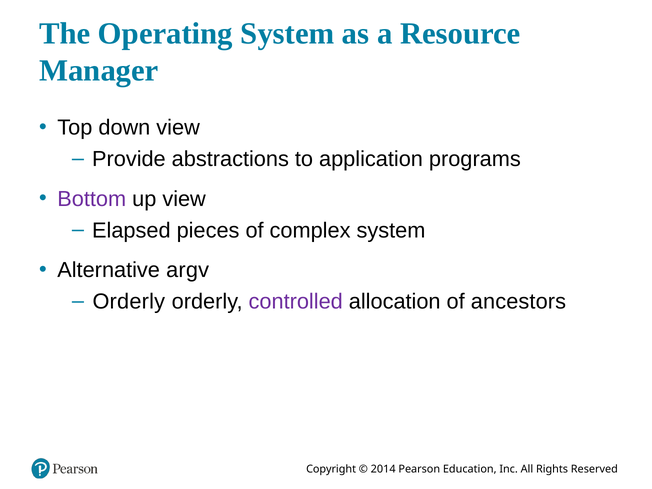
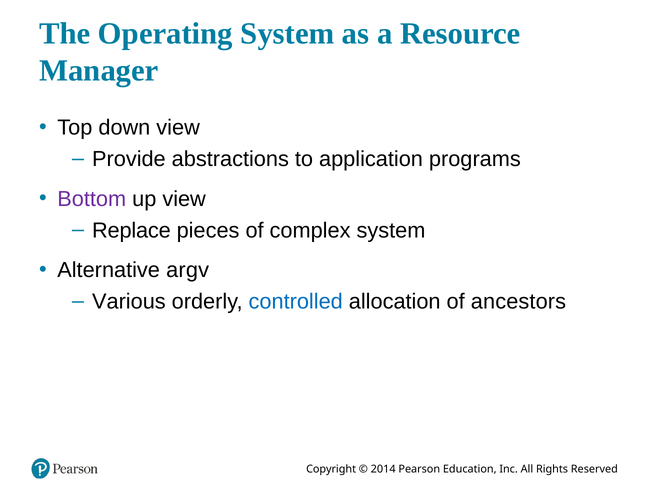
Elapsed: Elapsed -> Replace
Orderly at (129, 302): Orderly -> Various
controlled colour: purple -> blue
